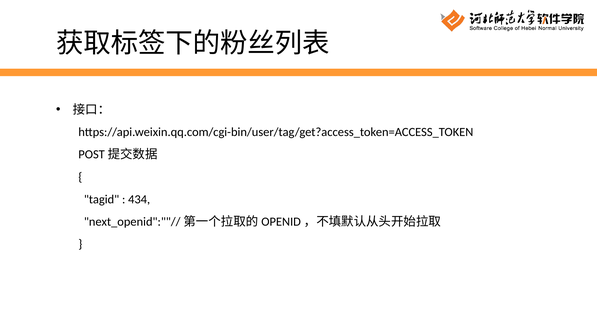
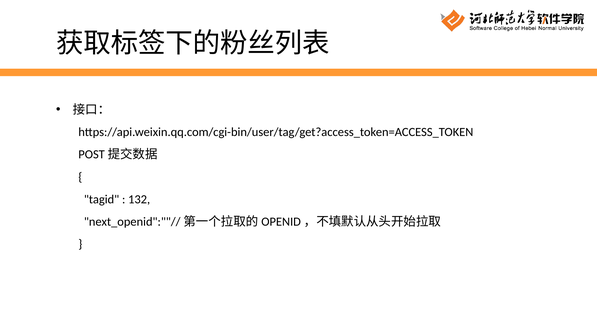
434: 434 -> 132
